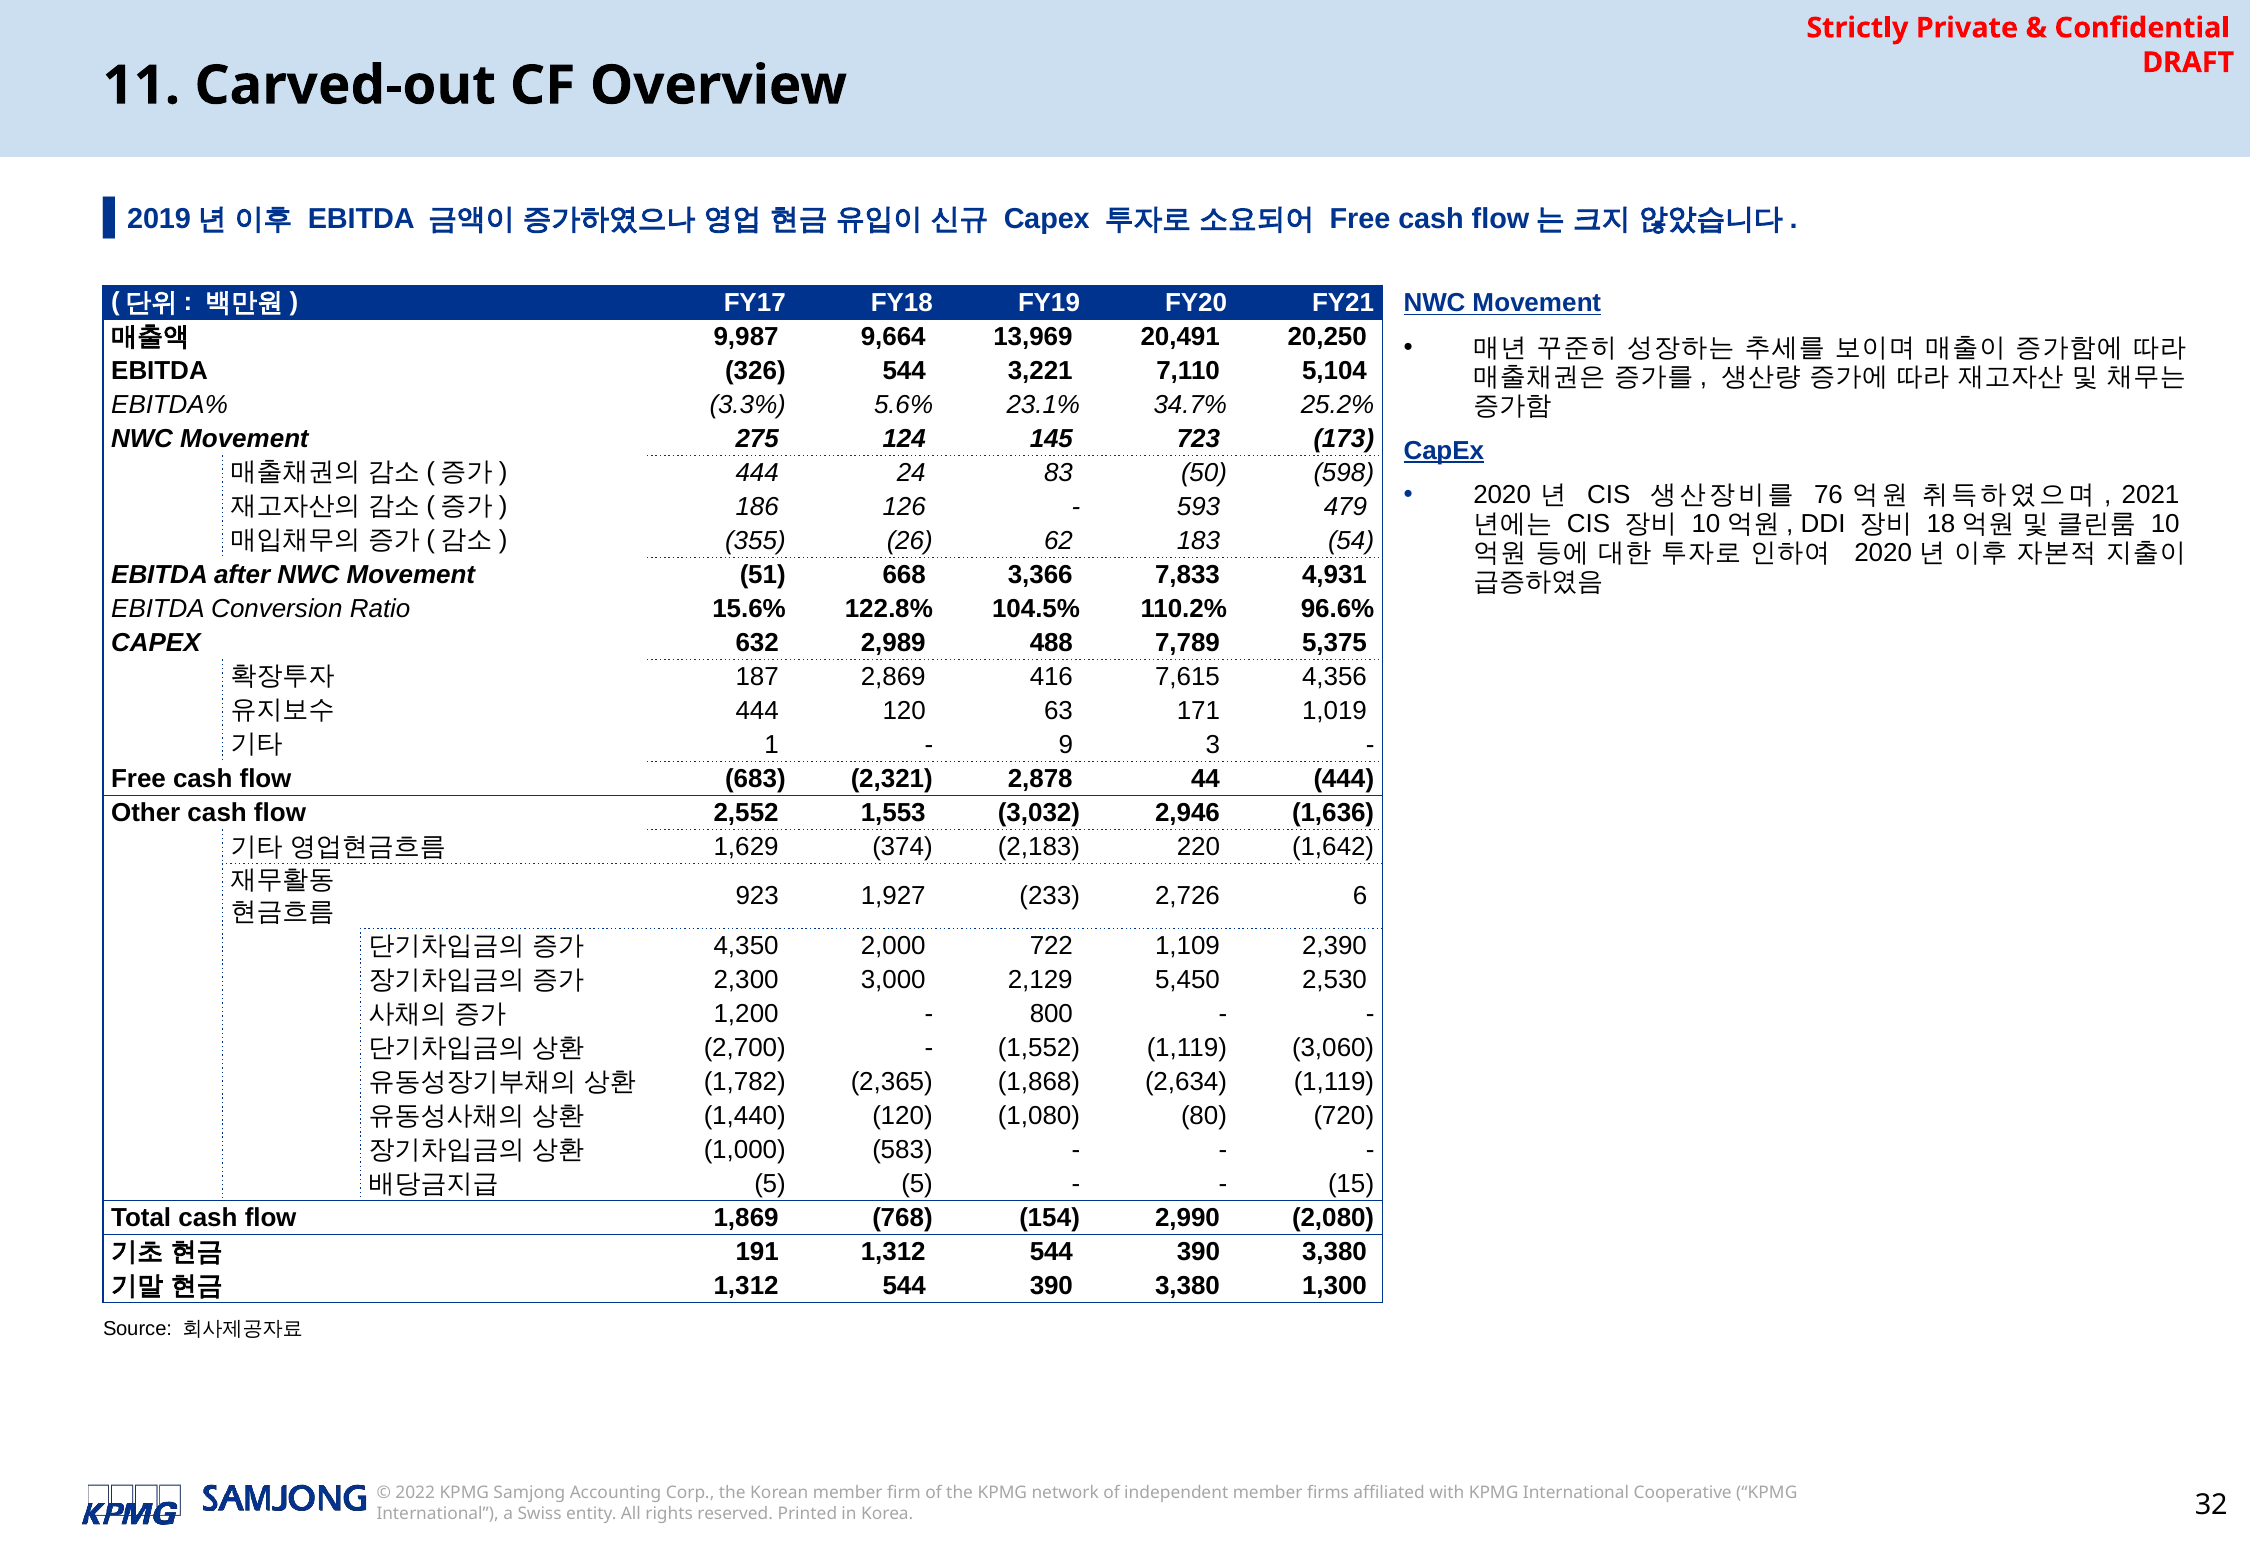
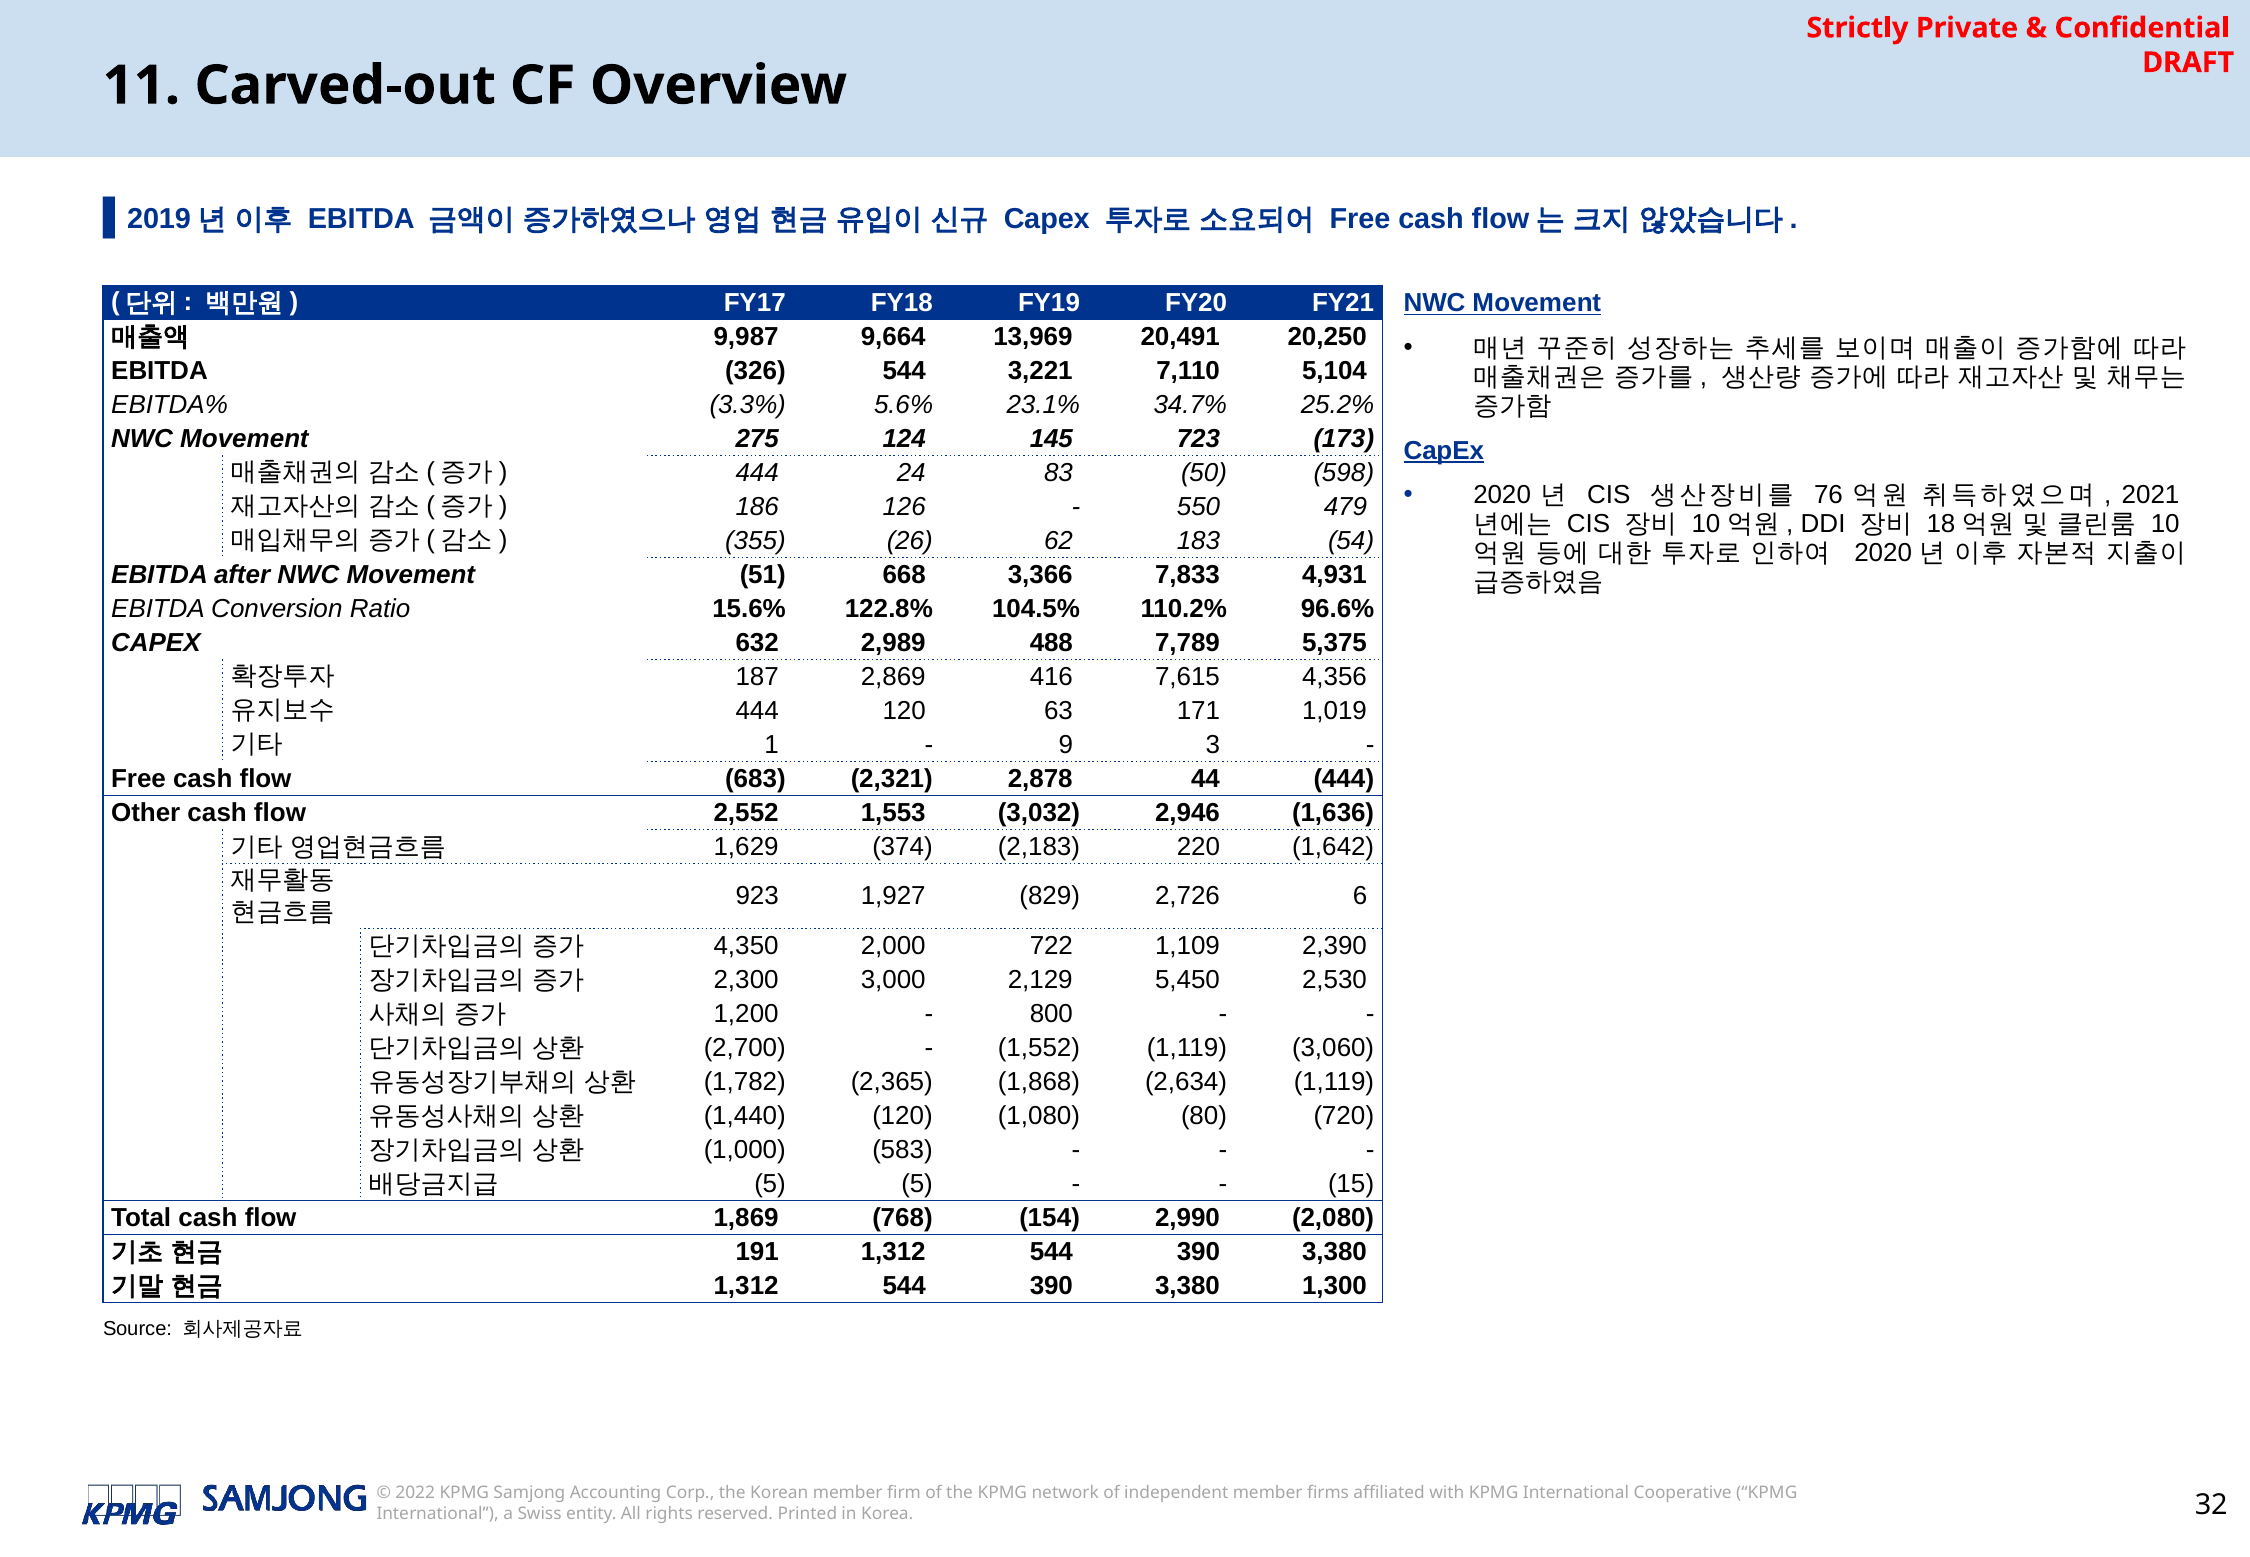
593: 593 -> 550
233: 233 -> 829
